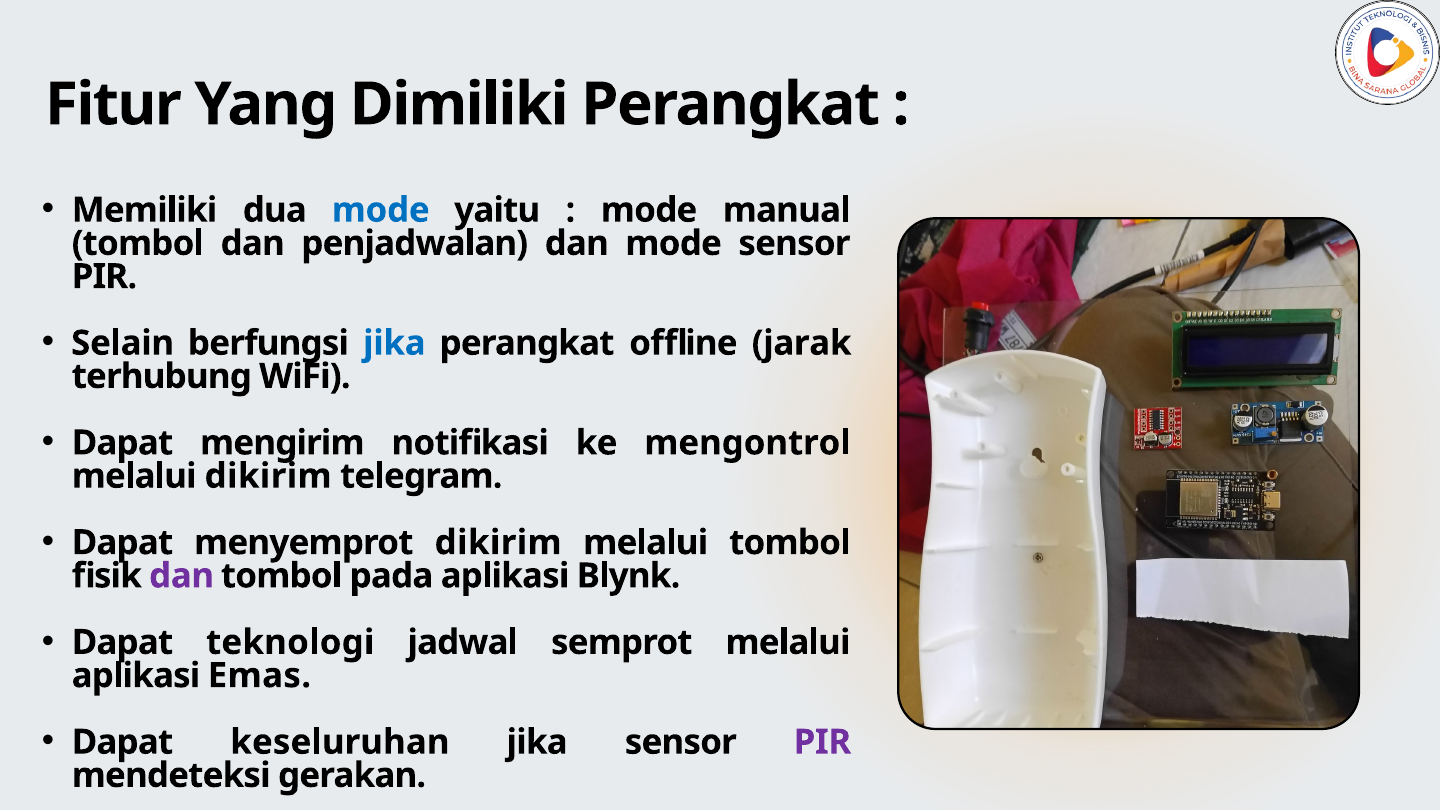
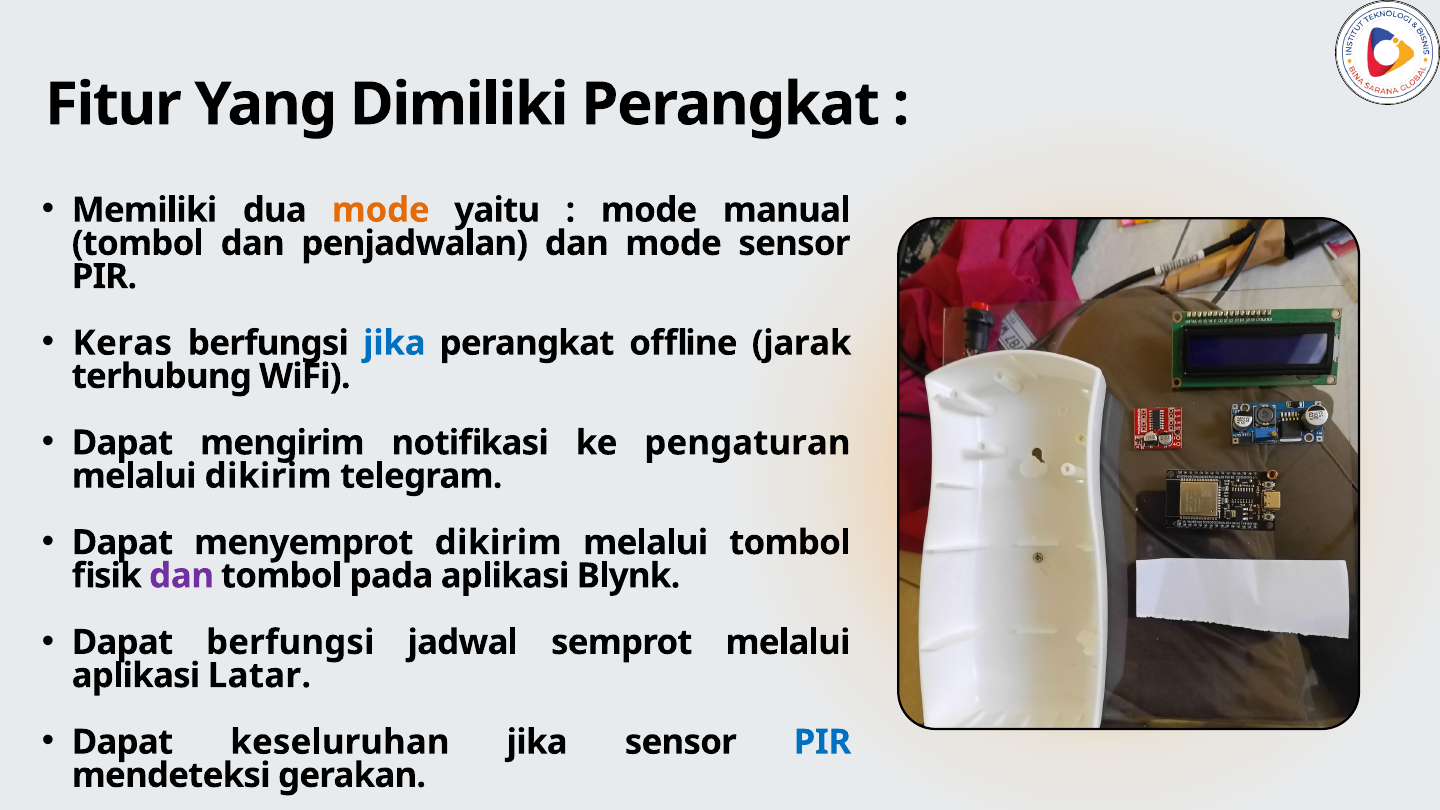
mode at (381, 210) colour: blue -> orange
Selain: Selain -> Keras
mengontrol: mengontrol -> pengaturan
Dapat teknologi: teknologi -> berfungsi
Emas: Emas -> Latar
PIR at (822, 742) colour: purple -> blue
